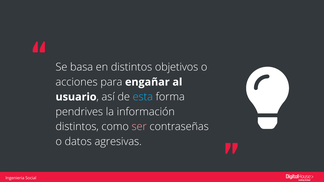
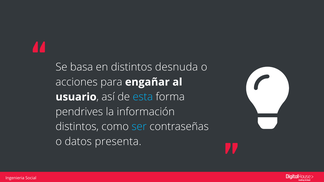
objetivos: objetivos -> desnuda
ser colour: pink -> light blue
agresivas: agresivas -> presenta
